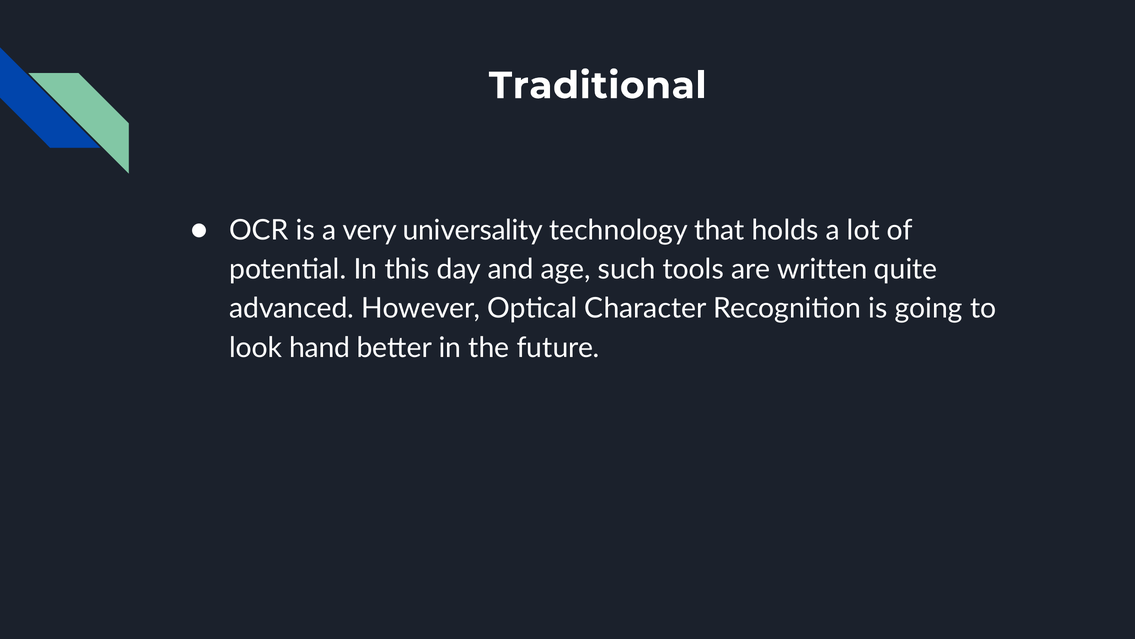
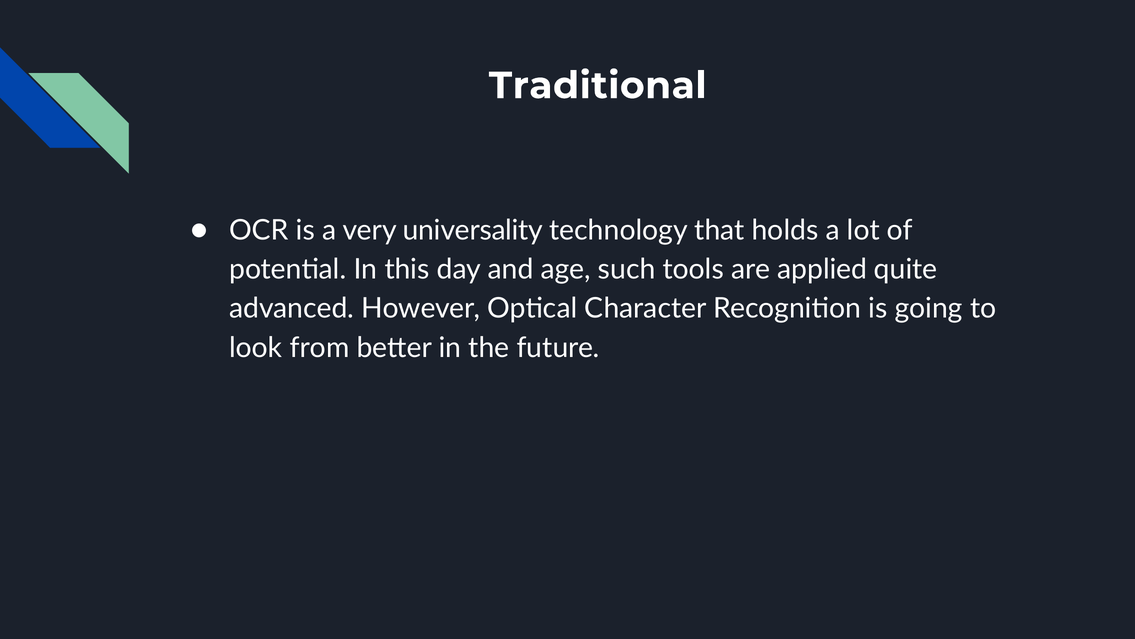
written: written -> applied
hand: hand -> from
